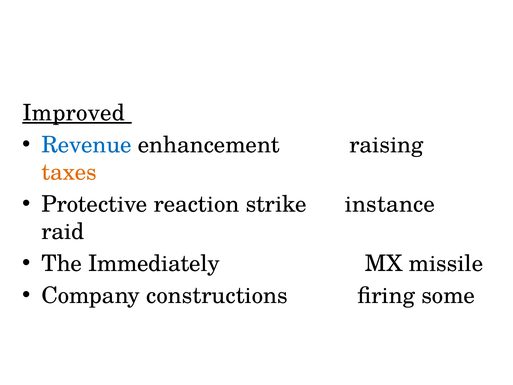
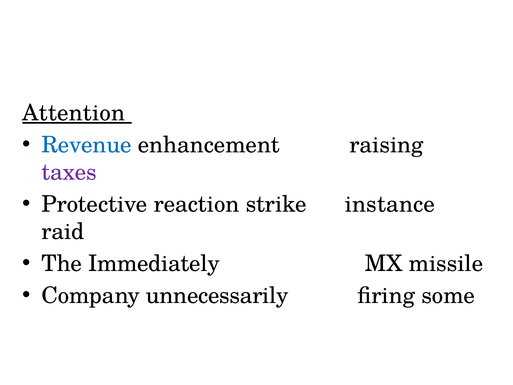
Improved: Improved -> Attention
taxes colour: orange -> purple
constructions: constructions -> unnecessarily
